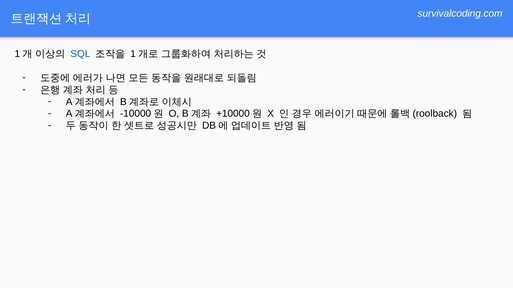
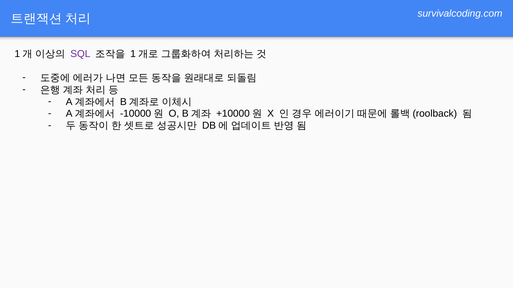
SQL colour: blue -> purple
